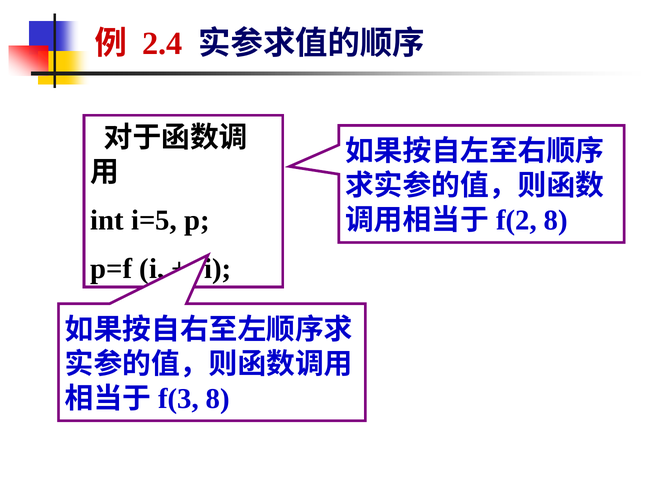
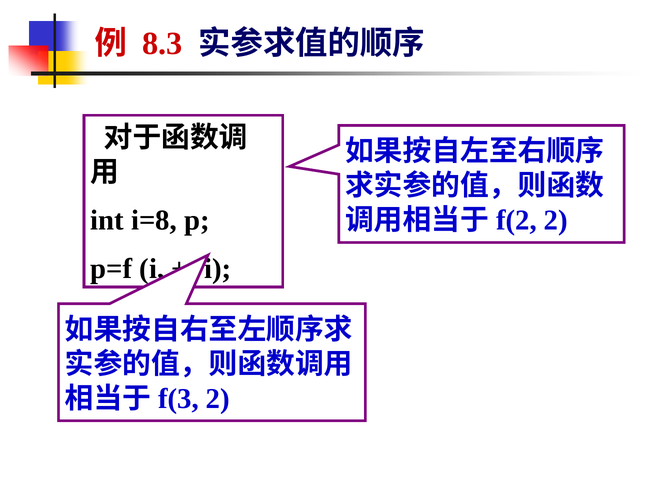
2.4: 2.4 -> 8.3
i=5: i=5 -> i=8
8 at (556, 221): 8 -> 2
8 at (218, 399): 8 -> 2
